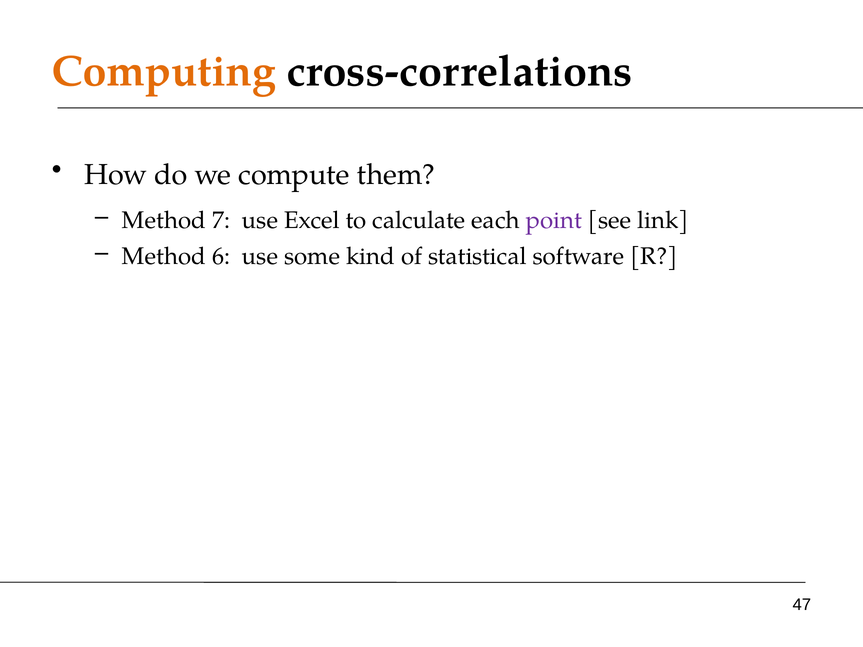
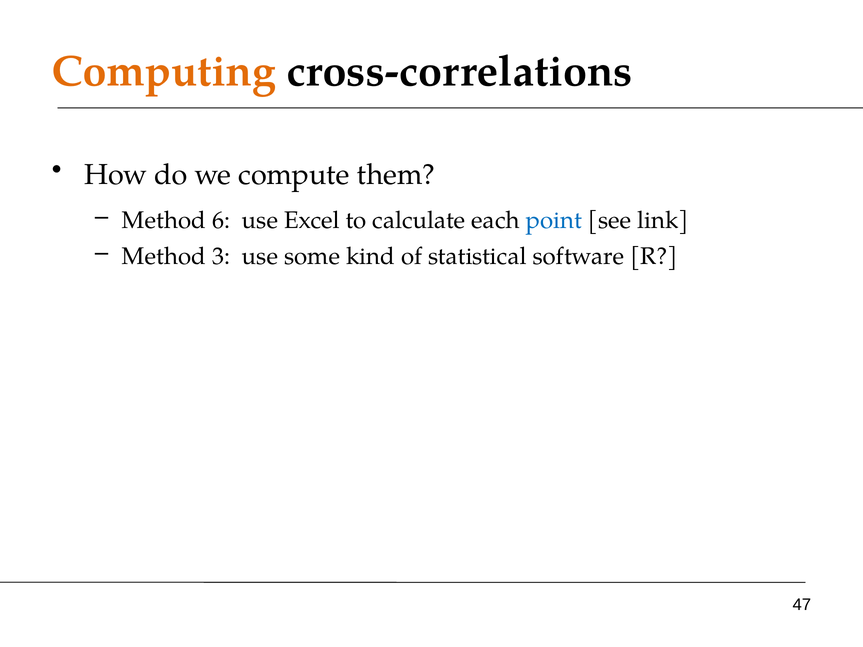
7: 7 -> 6
point colour: purple -> blue
6: 6 -> 3
